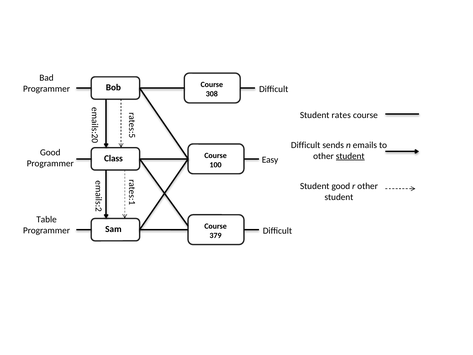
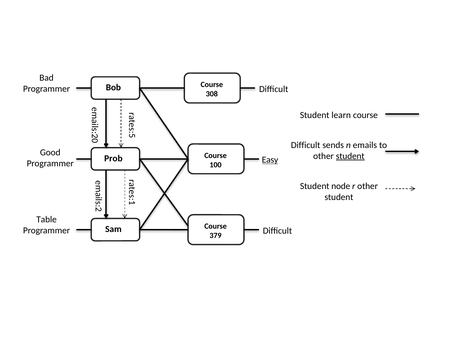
rates: rates -> learn
Class: Class -> Prob
Easy underline: none -> present
Student good: good -> node
